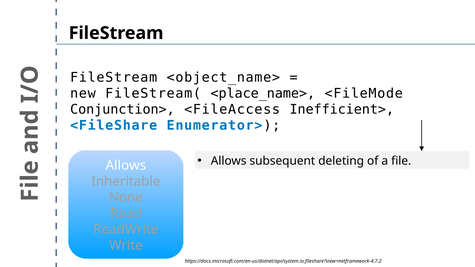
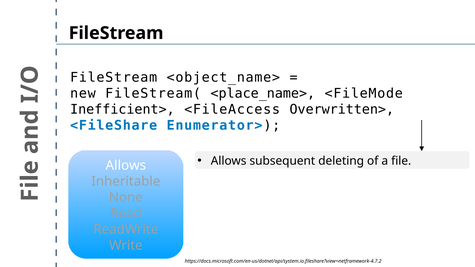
Conjunction>: Conjunction> -> Inefficient>
Inefficient>: Inefficient> -> Overwritten>
